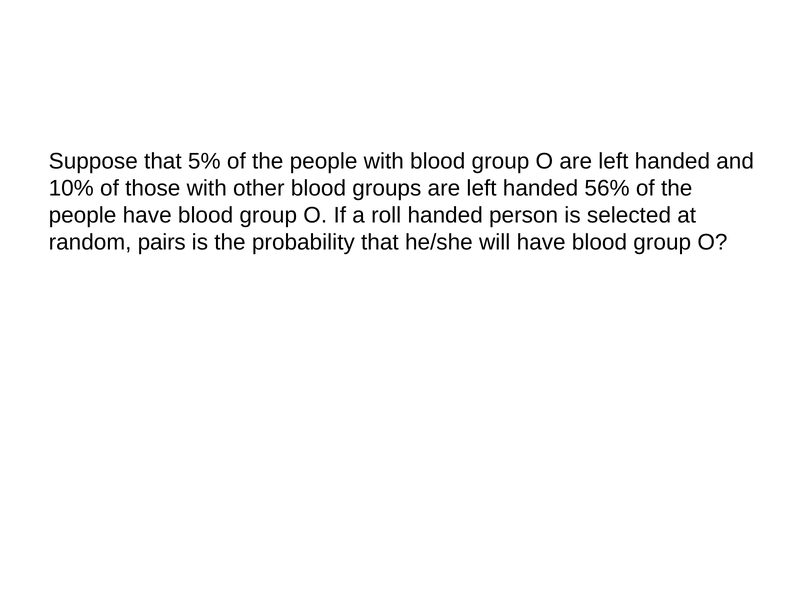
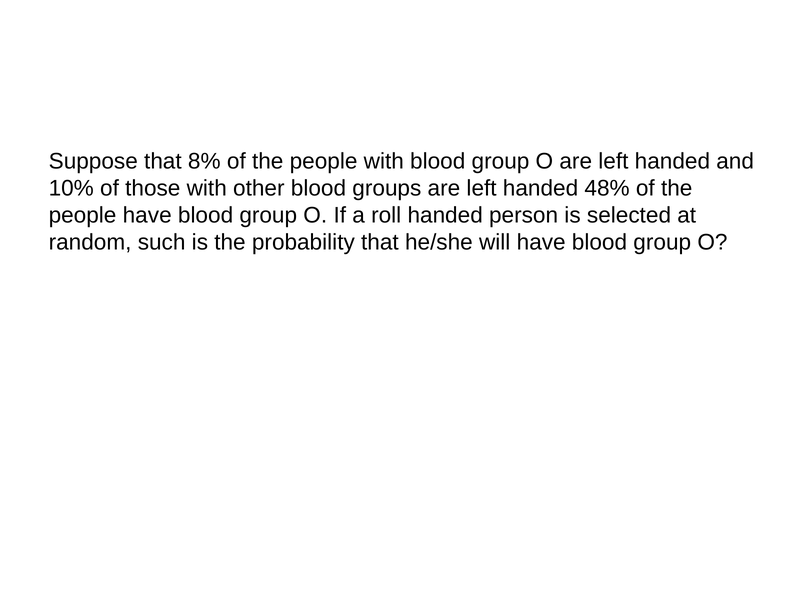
5%: 5% -> 8%
56%: 56% -> 48%
pairs: pairs -> such
